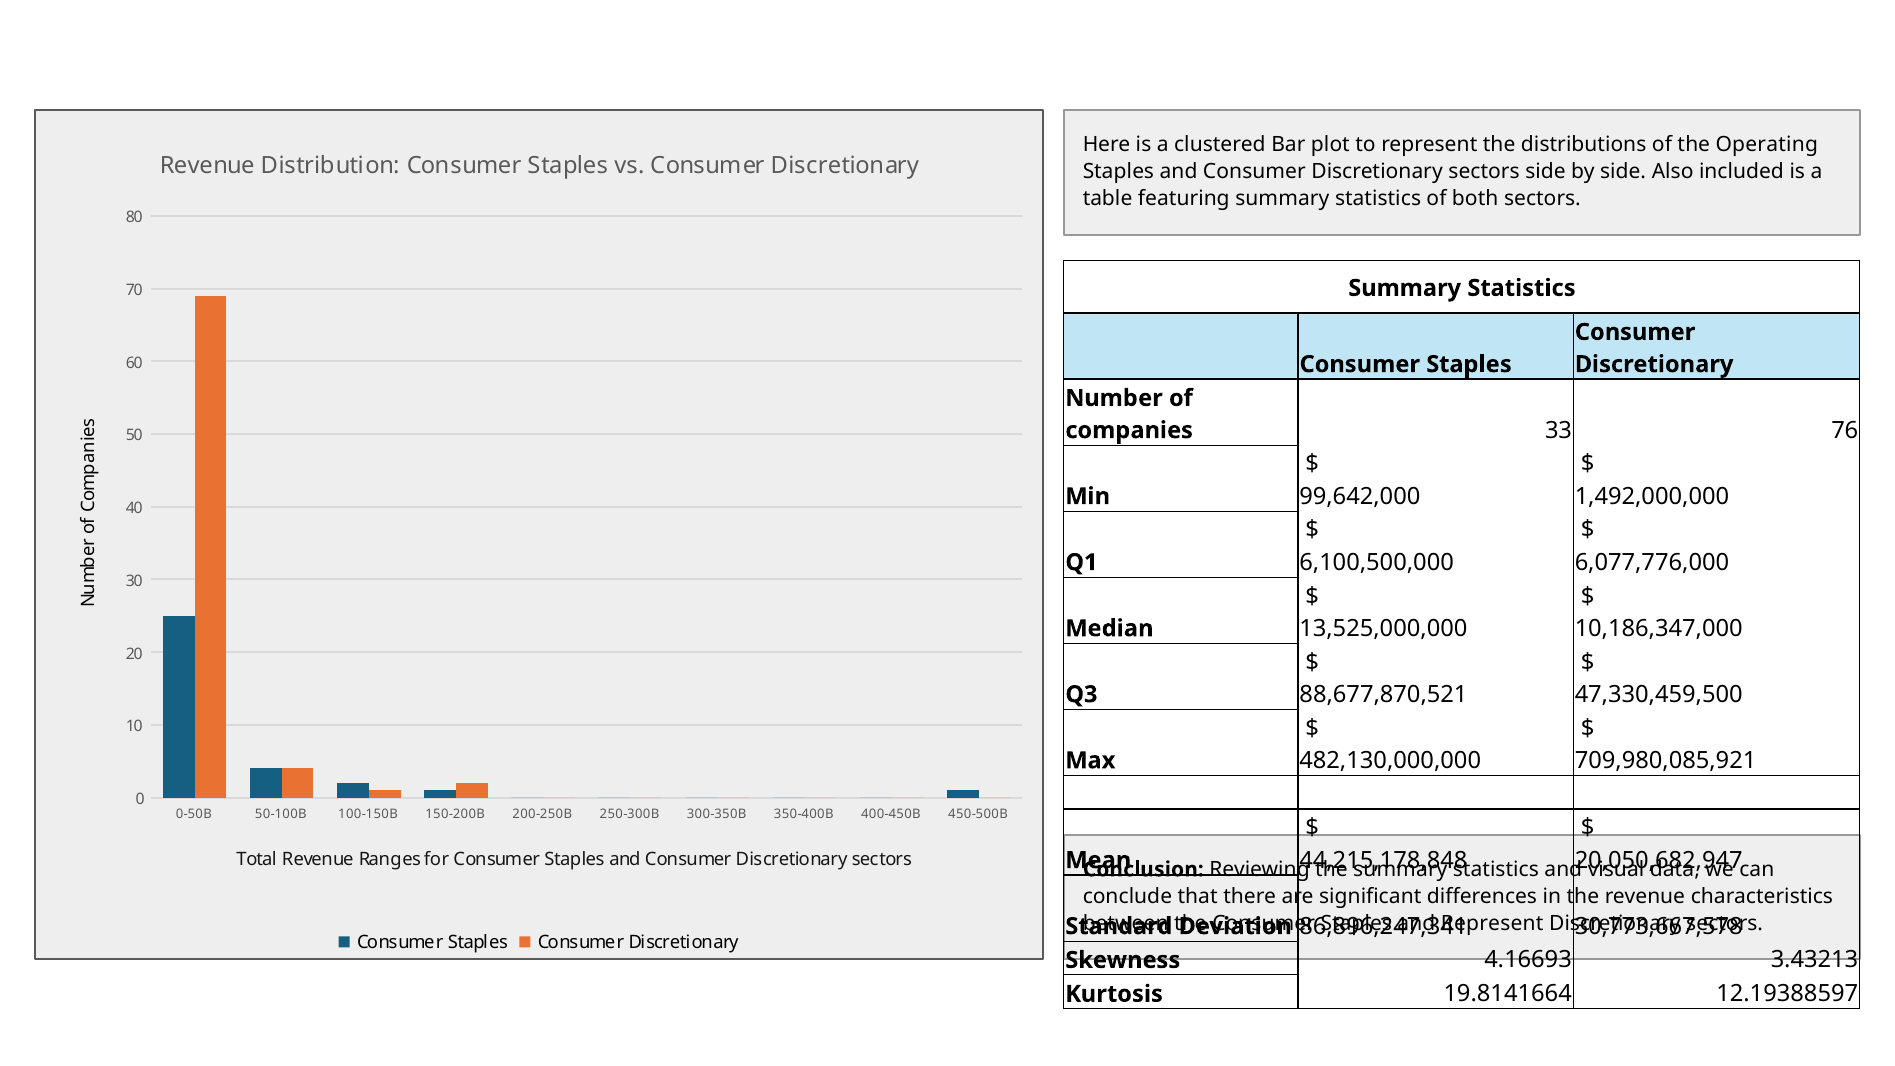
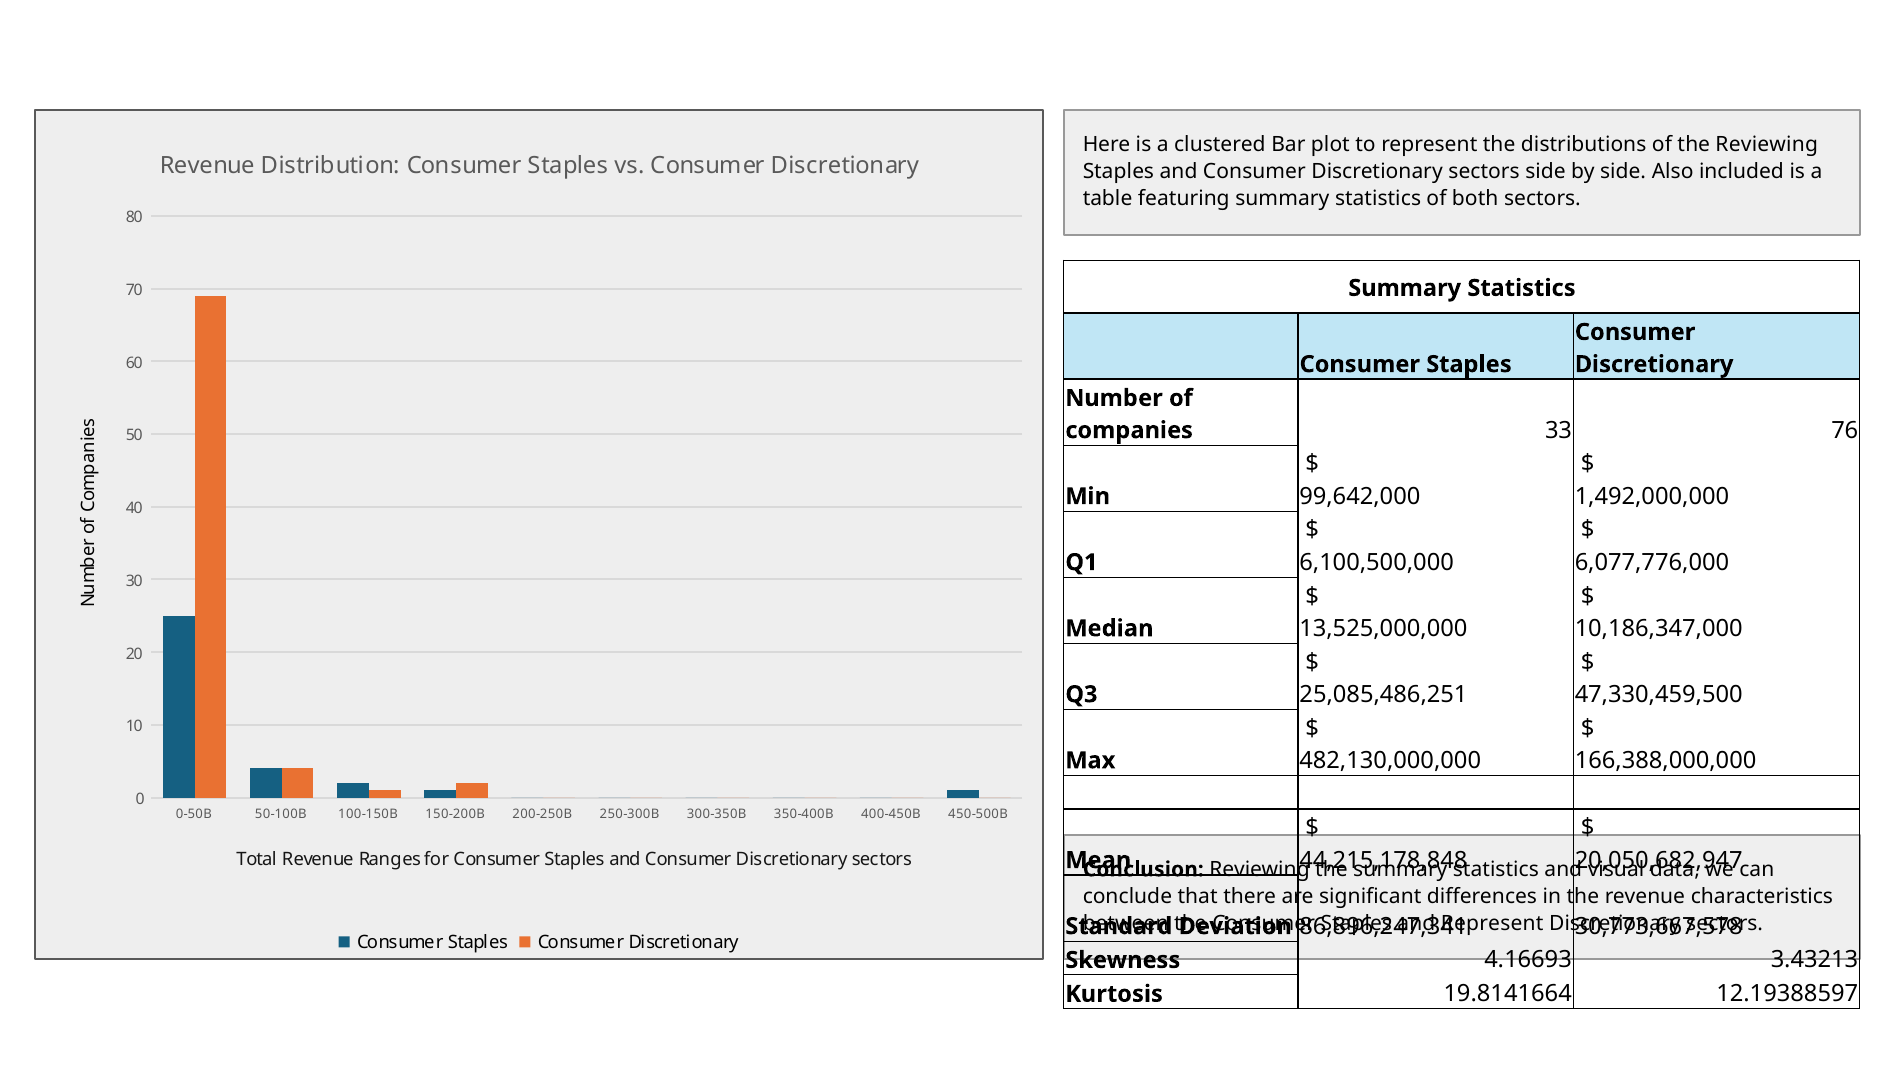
the Operating: Operating -> Reviewing
88,677,870,521: 88,677,870,521 -> 25,085,486,251
709,980,085,921: 709,980,085,921 -> 166,388,000,000
